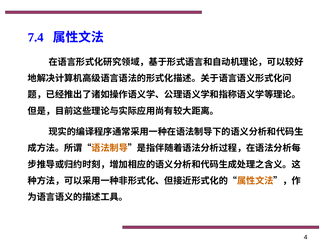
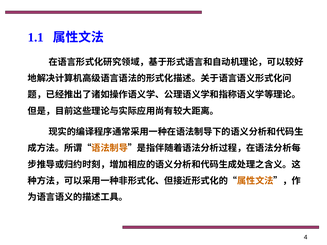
7.4: 7.4 -> 1.1
